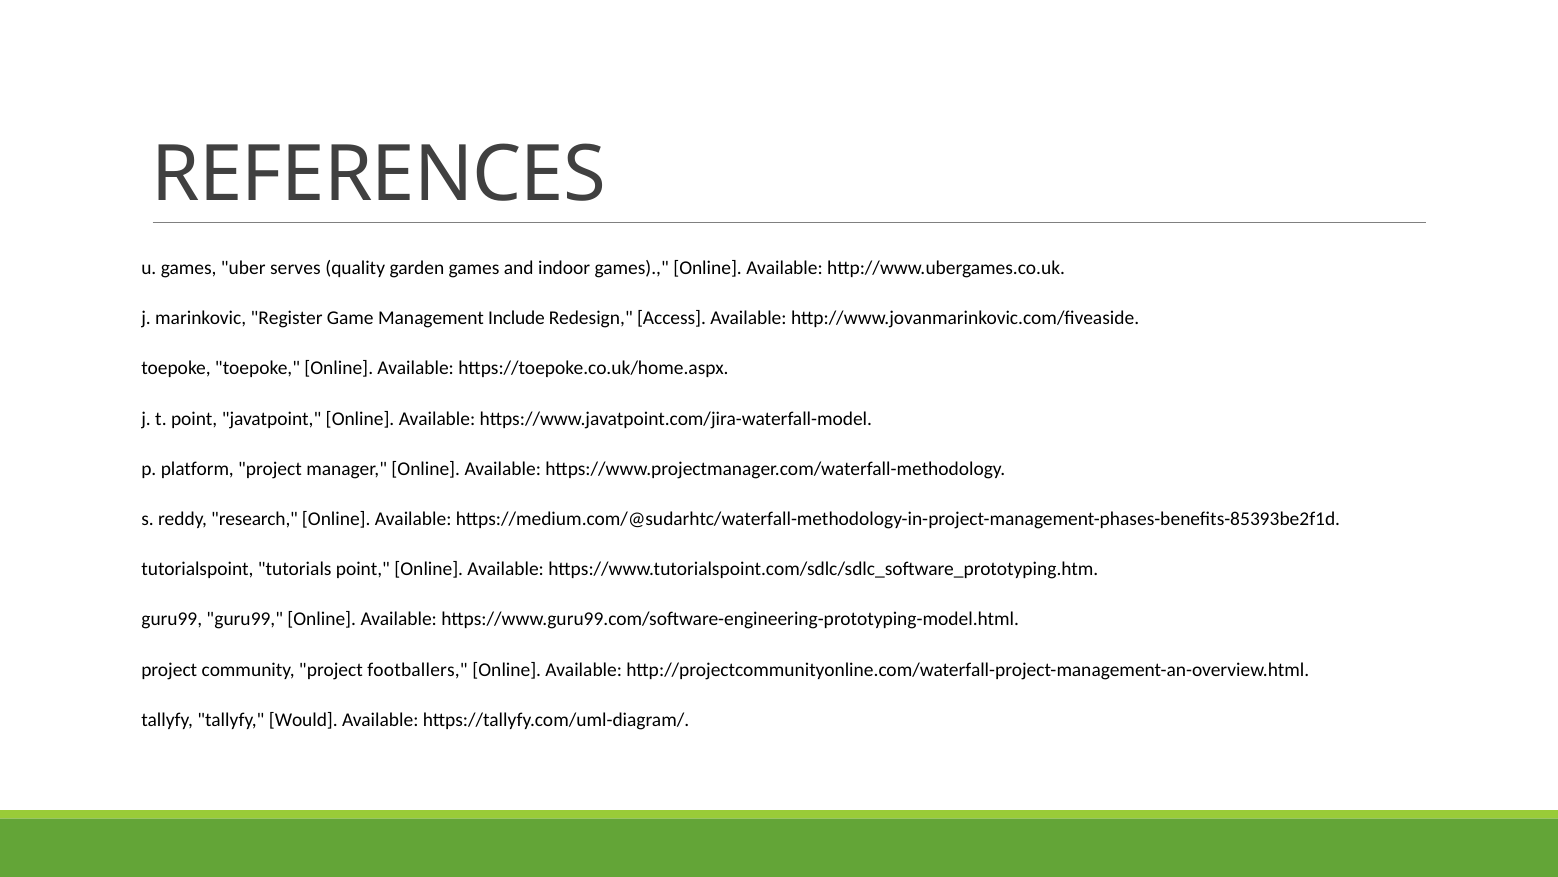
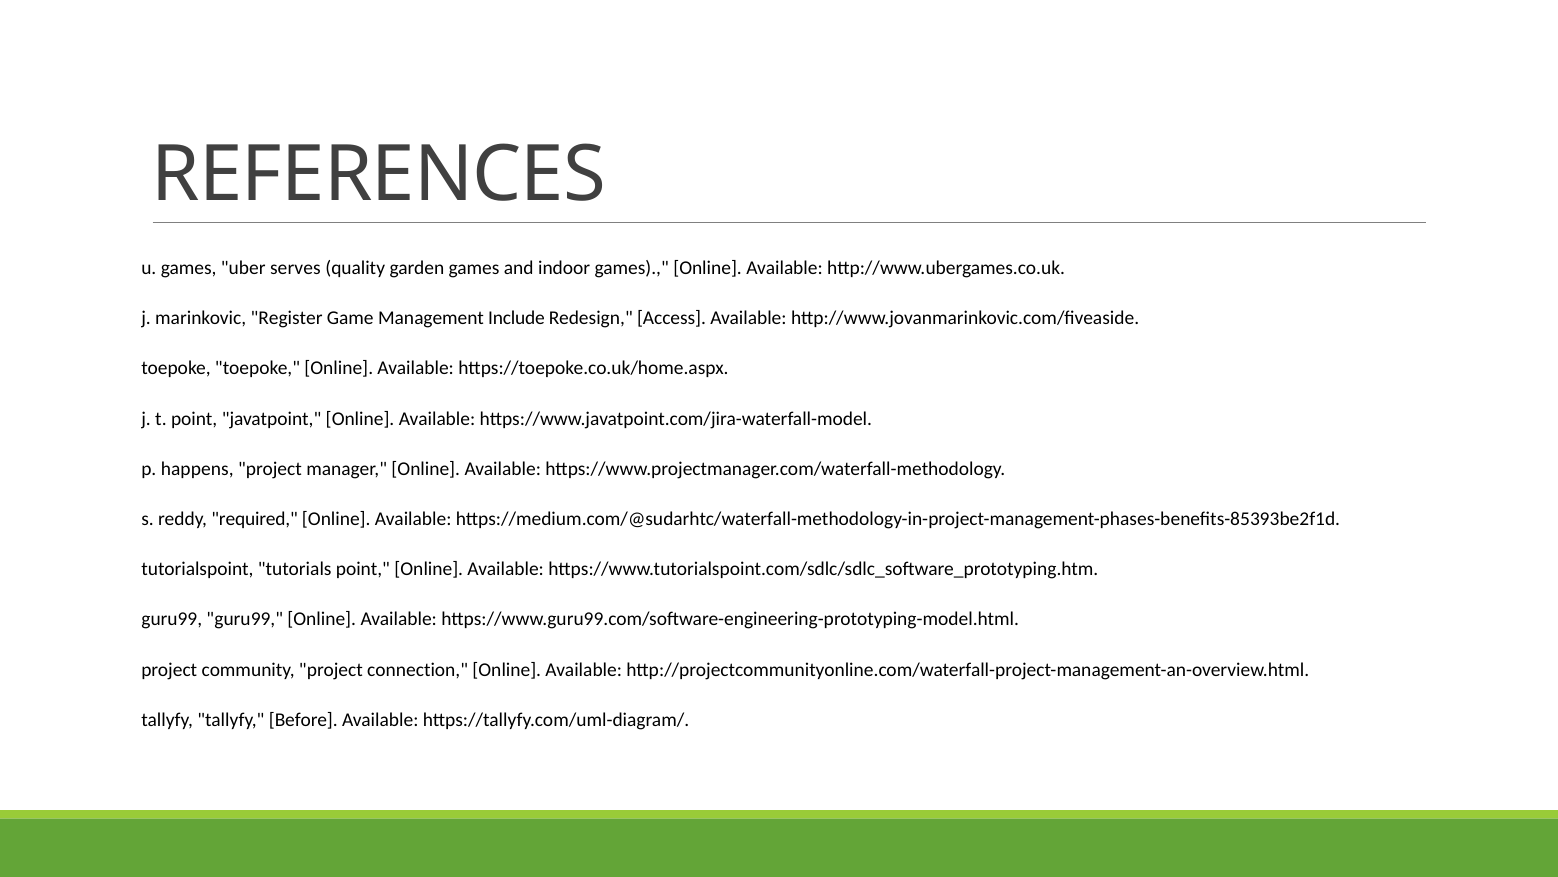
platform: platform -> happens
research: research -> required
footballers: footballers -> connection
Would: Would -> Before
